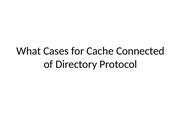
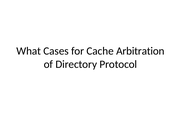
Connected: Connected -> Arbitration
